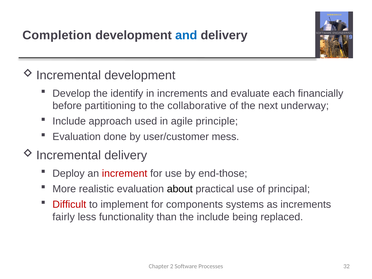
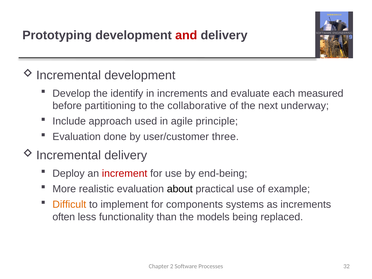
Completion: Completion -> Prototyping
and at (186, 35) colour: blue -> red
financially: financially -> measured
mess: mess -> three
end-those: end-those -> end-being
principal: principal -> example
Difficult colour: red -> orange
fairly: fairly -> often
the include: include -> models
